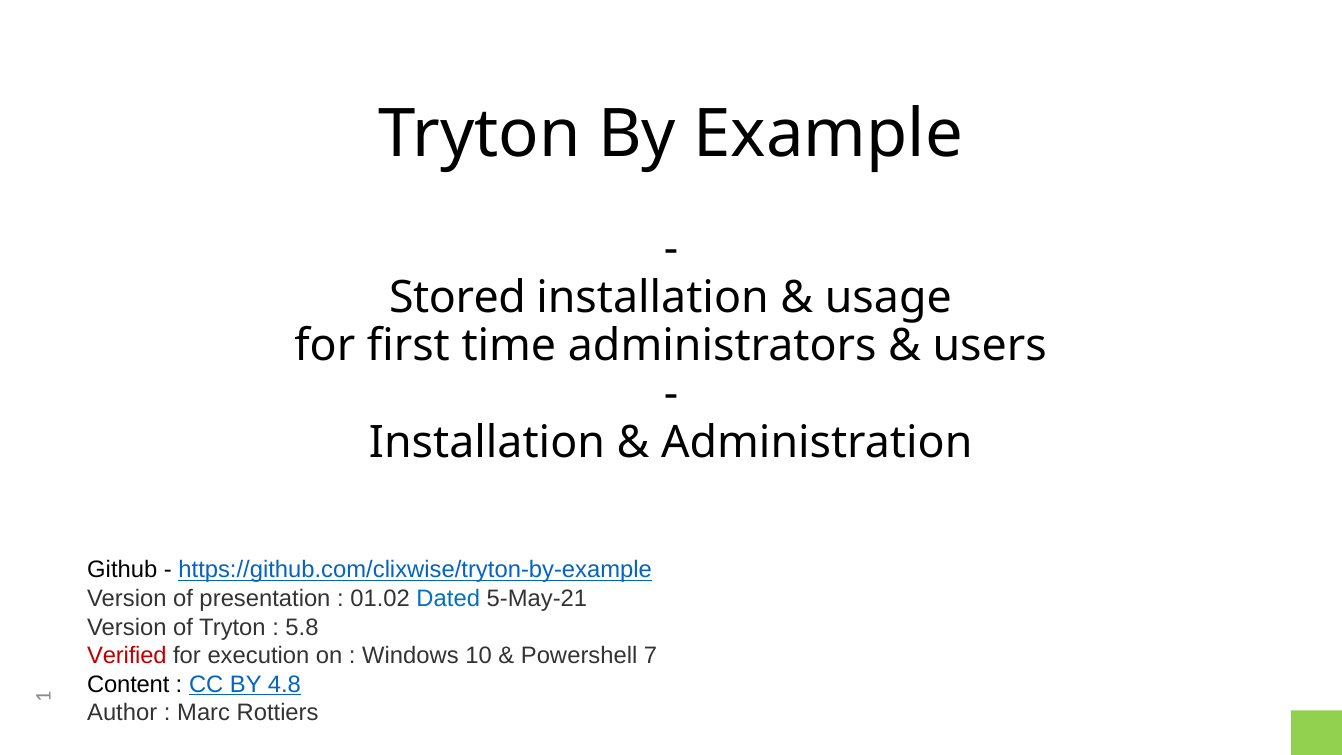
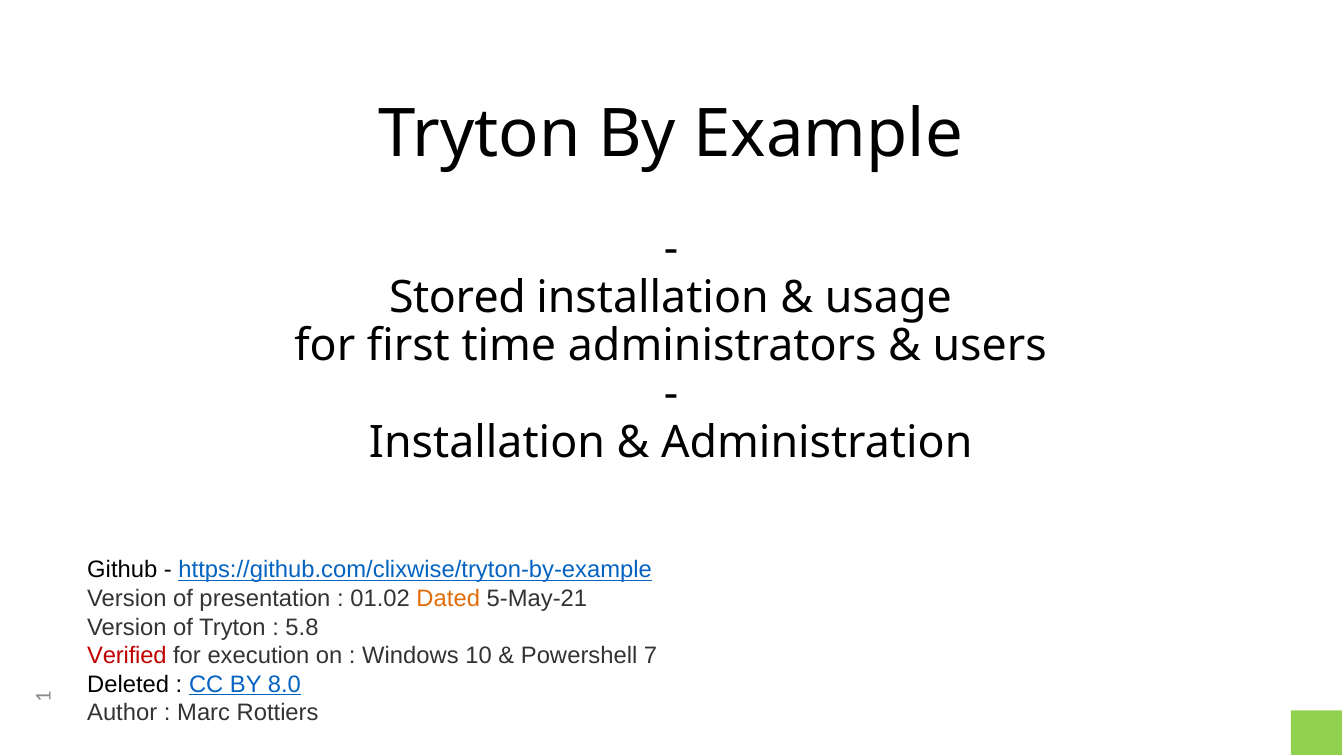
Dated colour: blue -> orange
Content: Content -> Deleted
4.8: 4.8 -> 8.0
